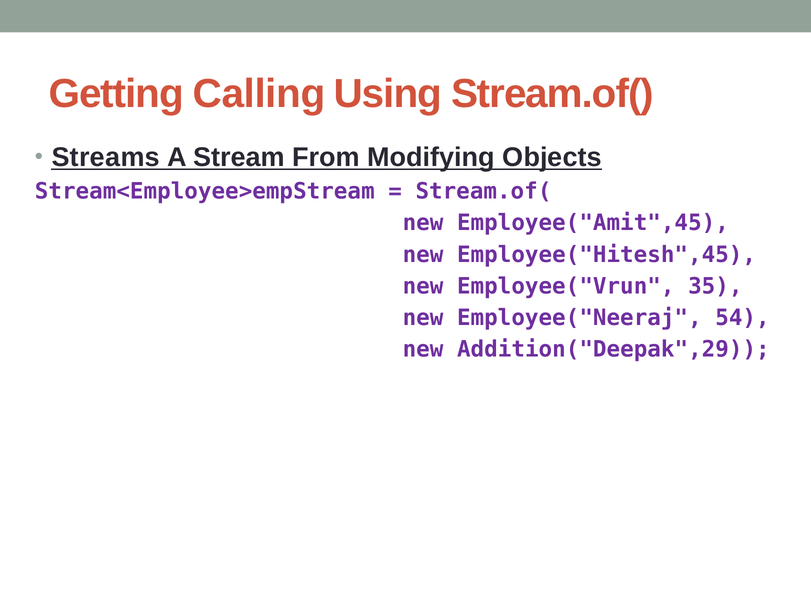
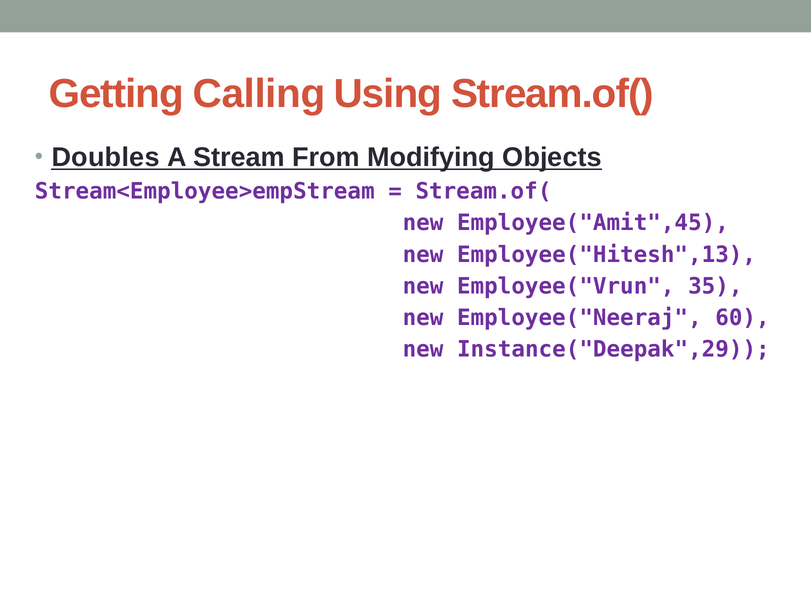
Streams: Streams -> Doubles
Employee("Hitesh",45: Employee("Hitesh",45 -> Employee("Hitesh",13
54: 54 -> 60
Addition("Deepak",29: Addition("Deepak",29 -> Instance("Deepak",29
